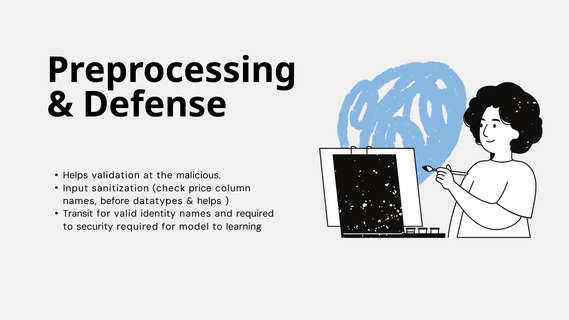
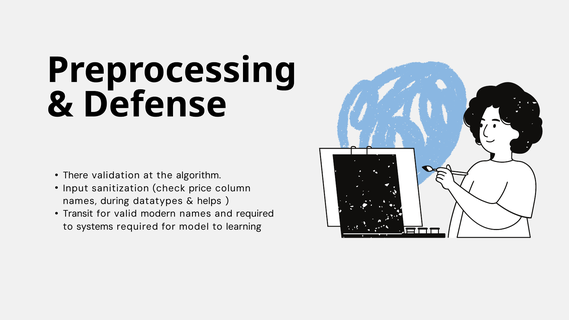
Helps at (75, 175): Helps -> There
malicious: malicious -> algorithm
before: before -> during
identity: identity -> modern
security: security -> systems
